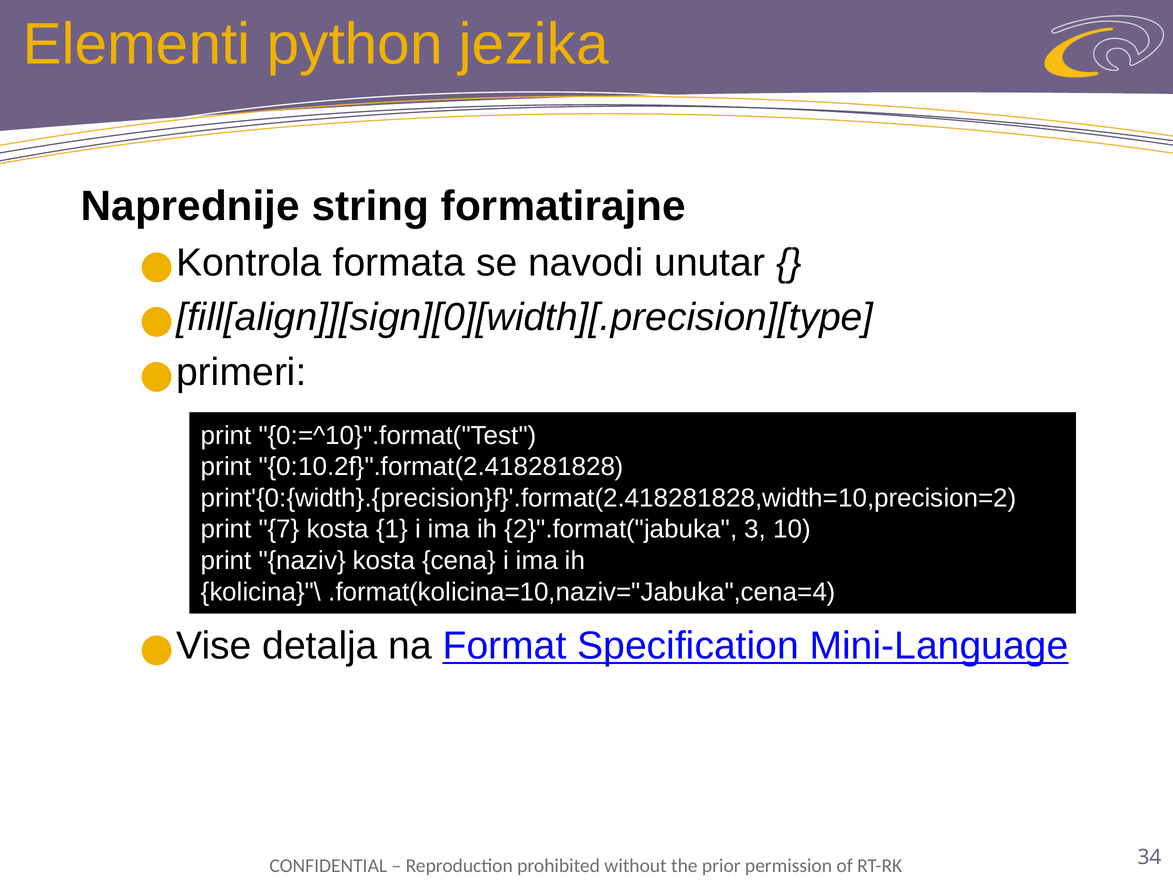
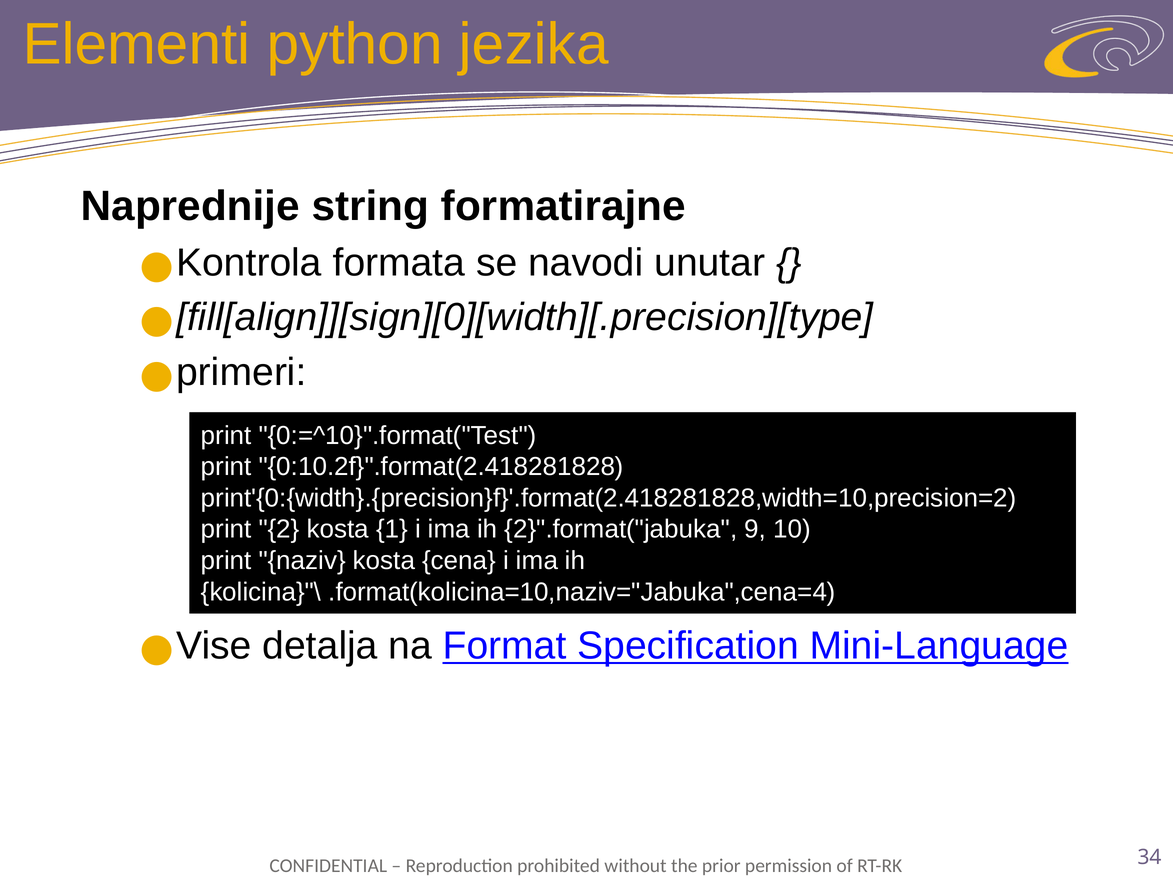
7: 7 -> 2
3: 3 -> 9
